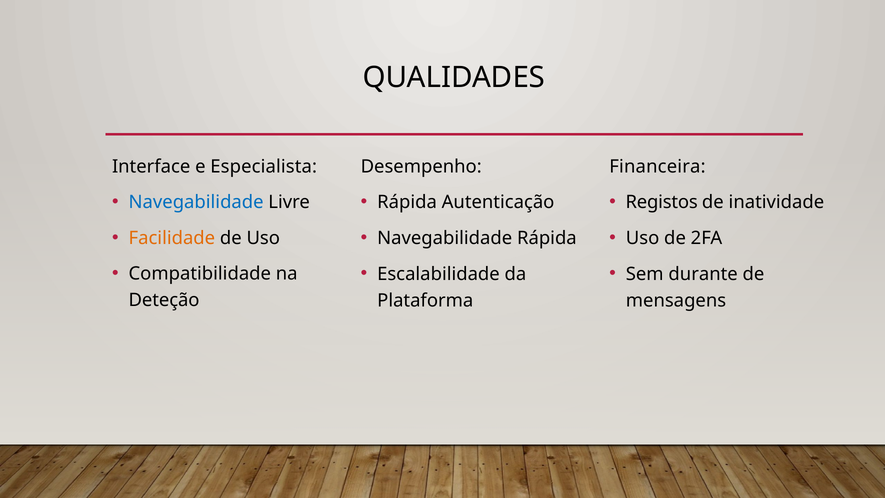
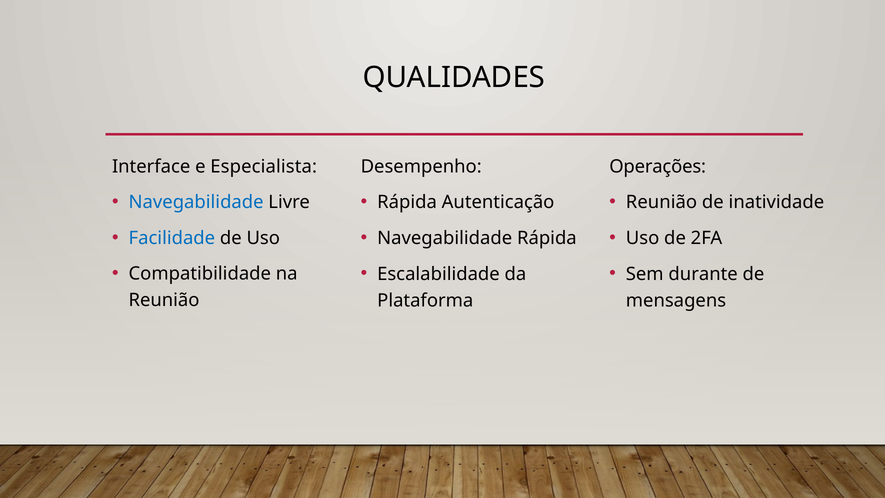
Financeira: Financeira -> Operações
Registos at (662, 202): Registos -> Reunião
Facilidade colour: orange -> blue
Deteção at (164, 300): Deteção -> Reunião
